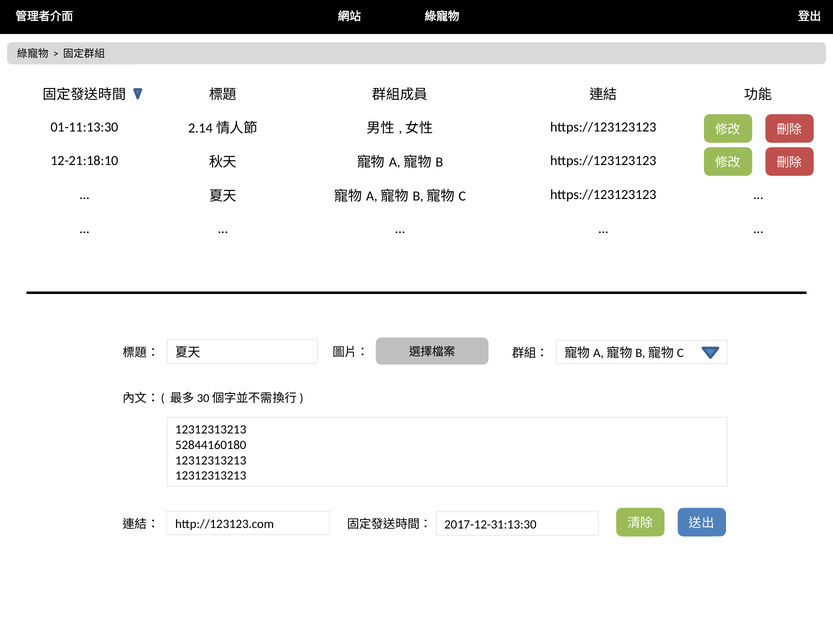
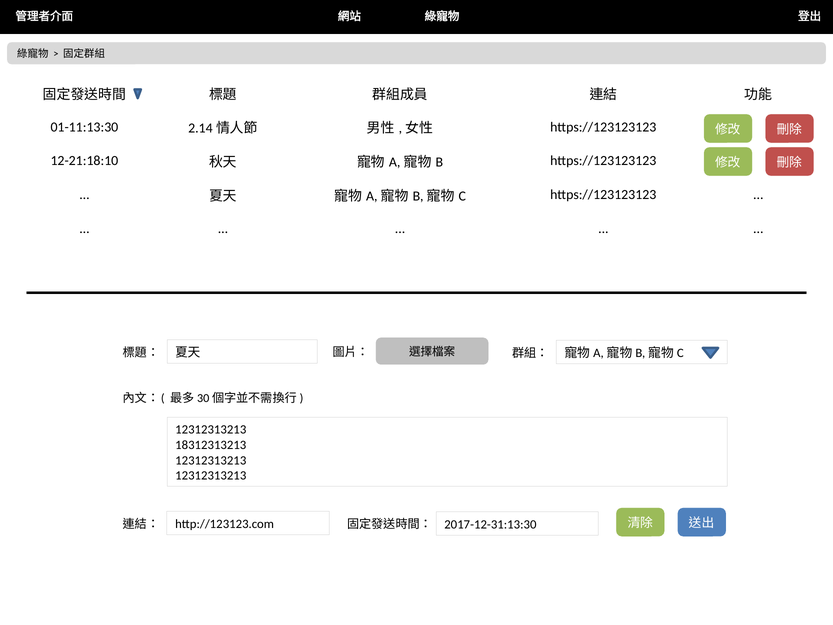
52844160180: 52844160180 -> 18312313213
